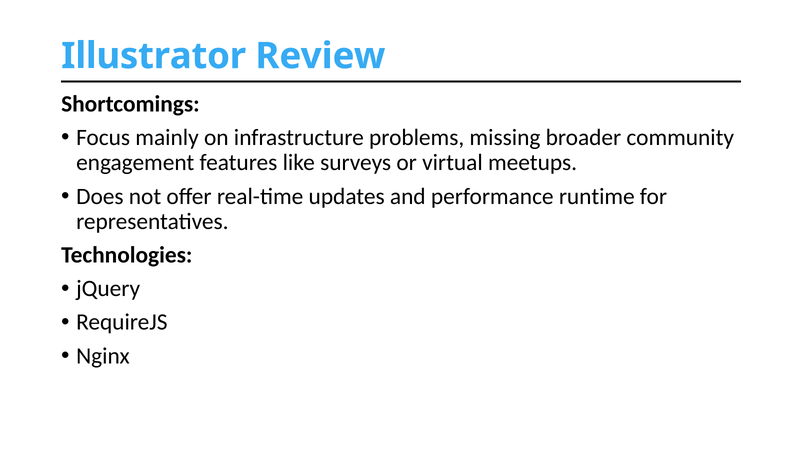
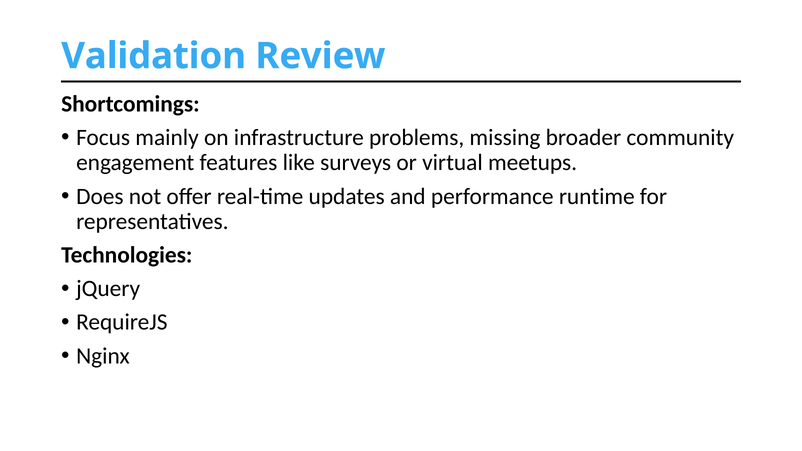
Illustrator: Illustrator -> Validation
